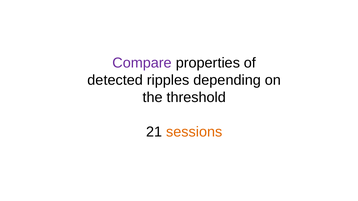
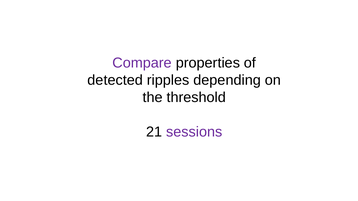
sessions colour: orange -> purple
